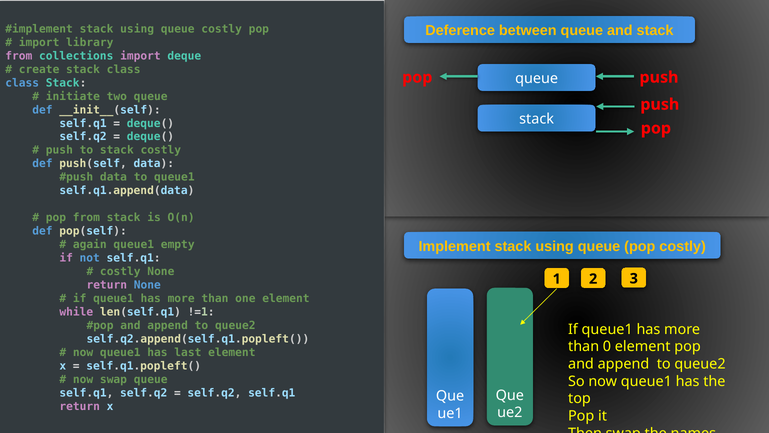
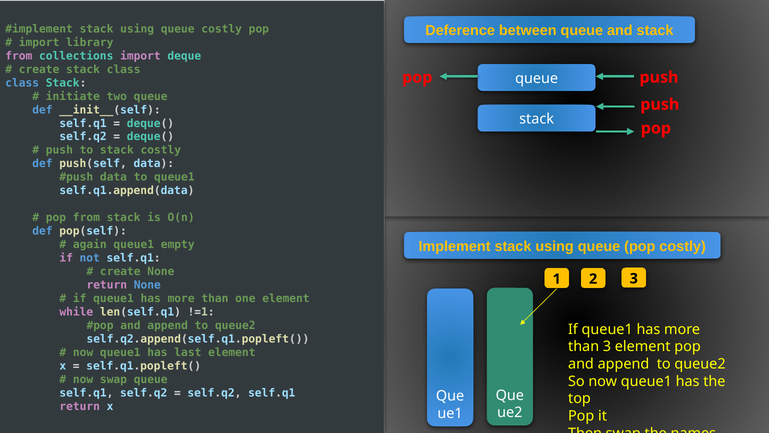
costly at (120, 271): costly -> create
than 0: 0 -> 3
